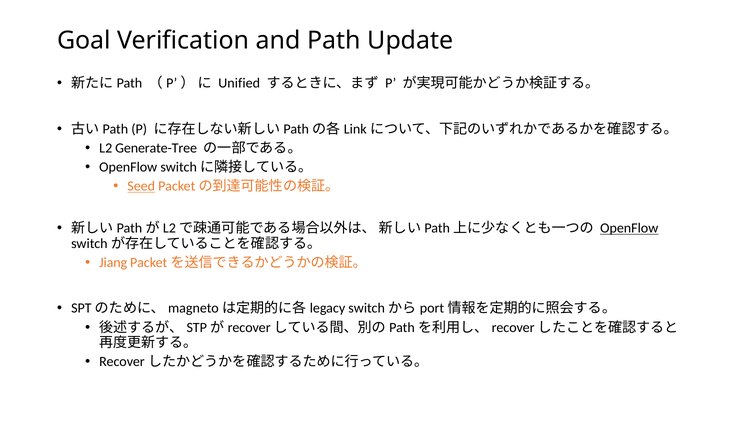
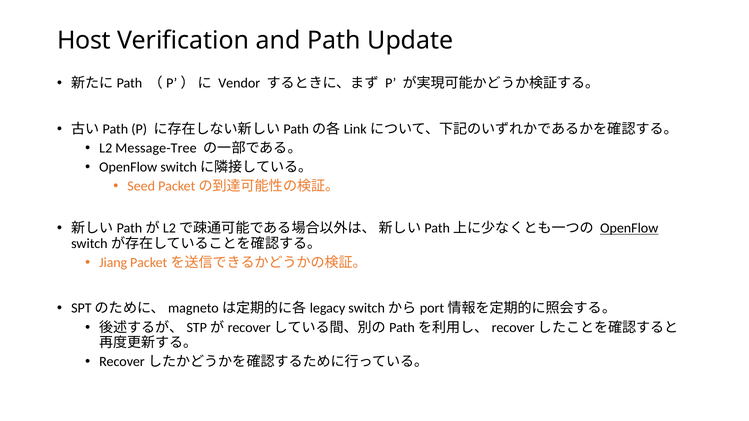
Goal: Goal -> Host
Unified: Unified -> Vendor
Generate-Tree: Generate-Tree -> Message-Tree
Seed underline: present -> none
